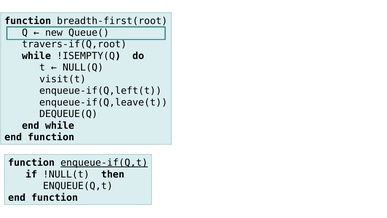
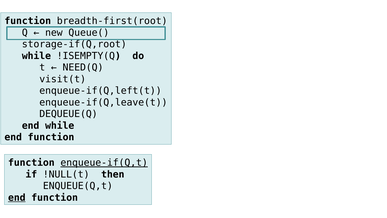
travers-if(Q,root: travers-if(Q,root -> storage-if(Q,root
NULL(Q: NULL(Q -> NEED(Q
end at (17, 197) underline: none -> present
